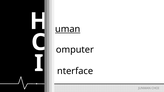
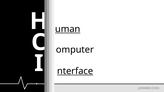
nterface underline: none -> present
